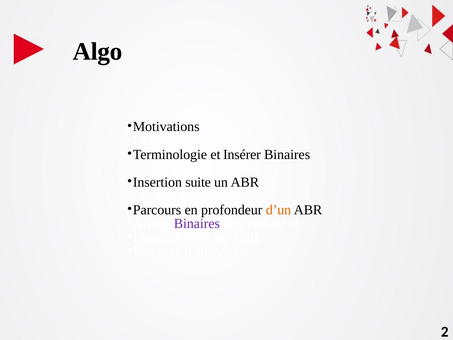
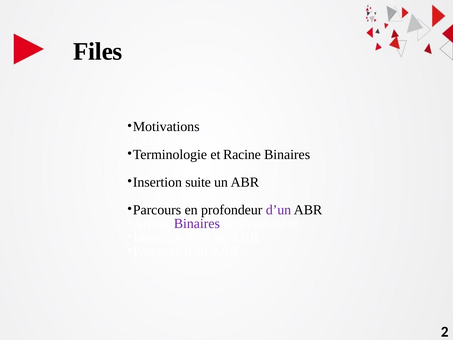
Algo: Algo -> Files
Insérer: Insérer -> Racine
d’un colour: orange -> purple
